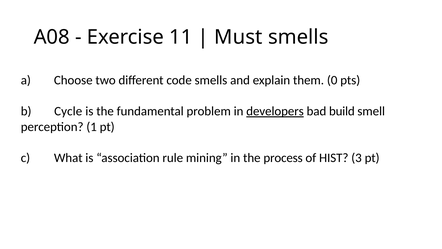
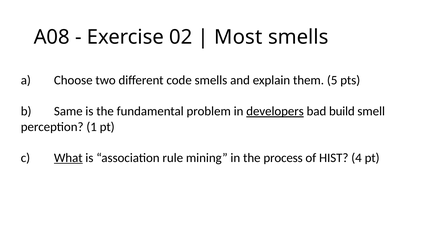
11: 11 -> 02
Must: Must -> Most
0: 0 -> 5
Cycle: Cycle -> Same
What underline: none -> present
3: 3 -> 4
